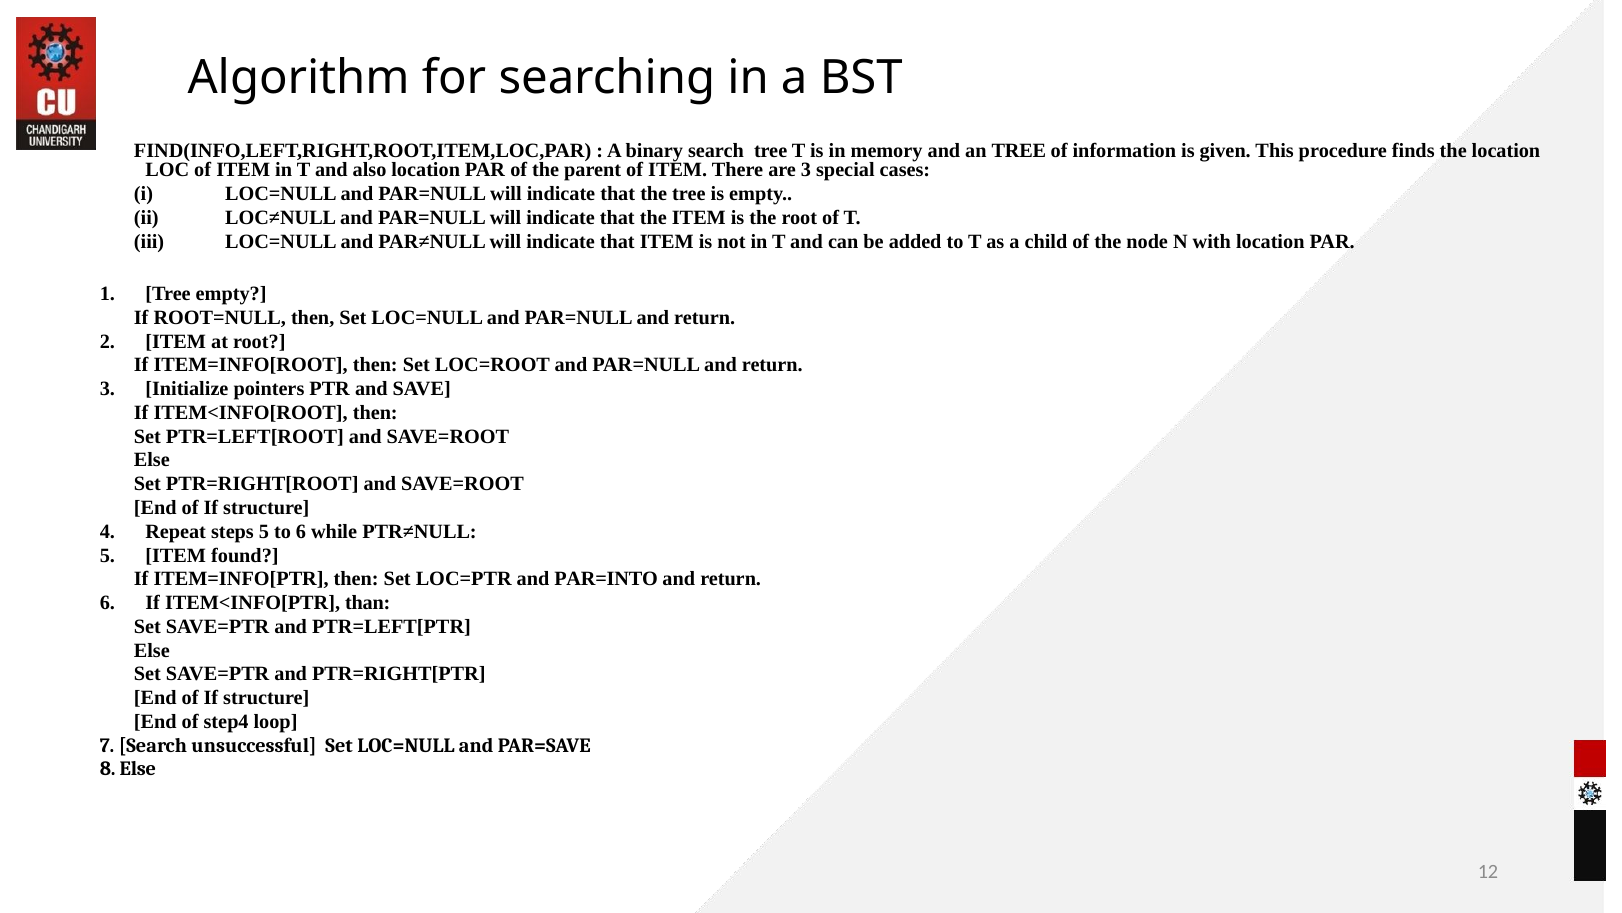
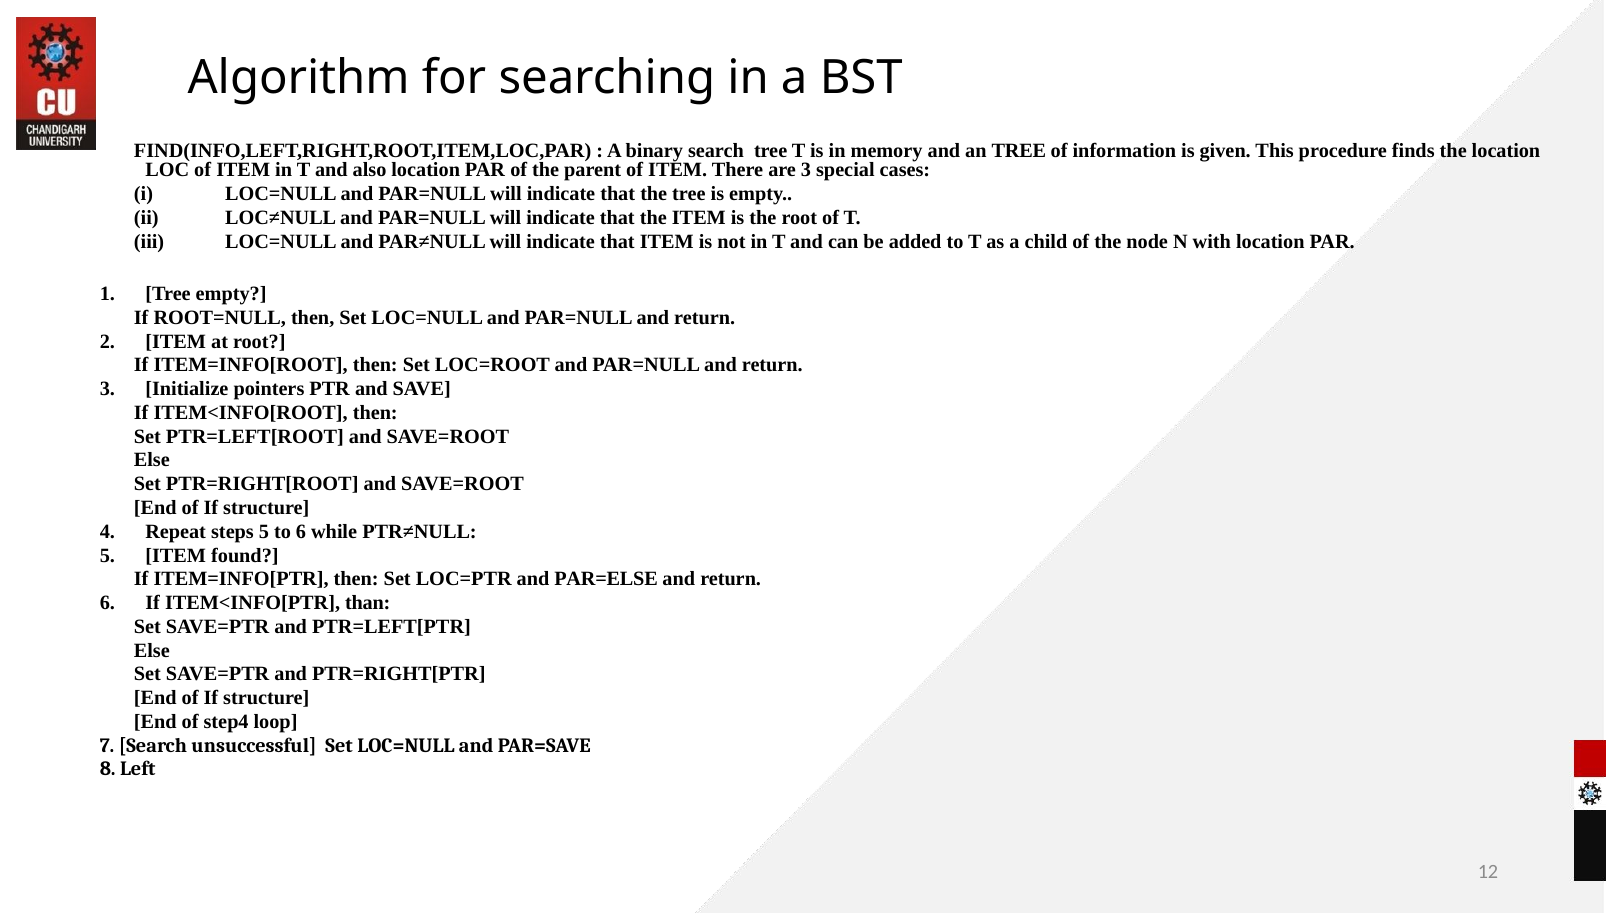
PAR=INTO: PAR=INTO -> PAR=ELSE
8 Else: Else -> Left
